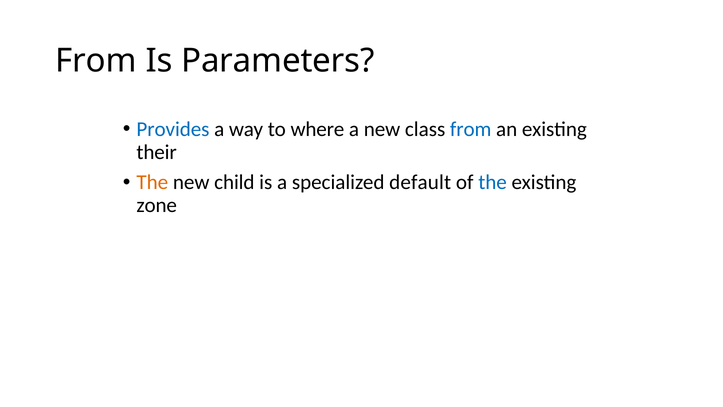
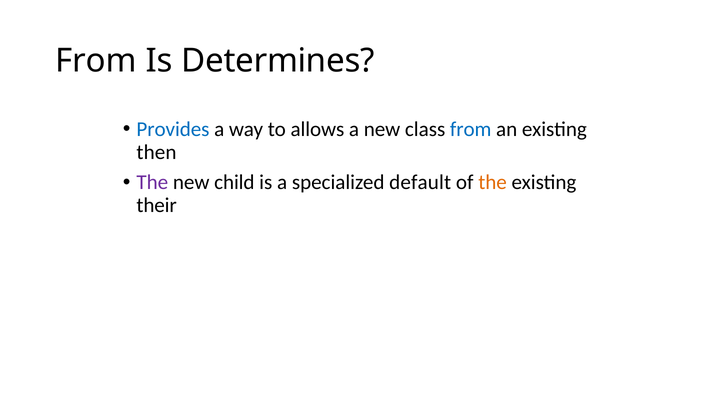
Parameters: Parameters -> Determines
where: where -> allows
their: their -> then
The at (152, 182) colour: orange -> purple
the at (493, 182) colour: blue -> orange
zone: zone -> their
